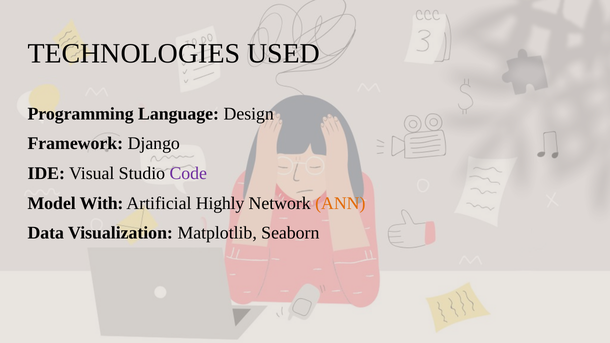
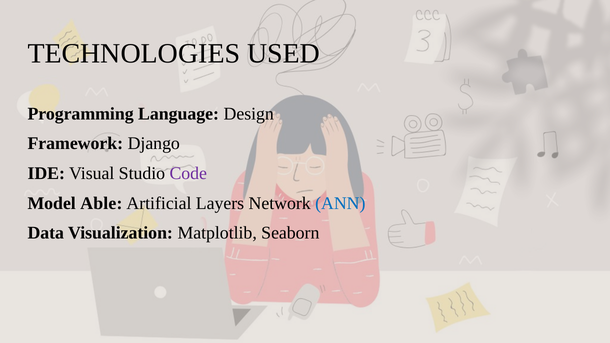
With: With -> Able
Highly: Highly -> Layers
ANN colour: orange -> blue
